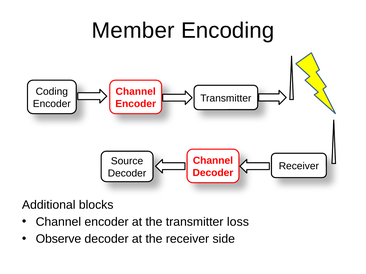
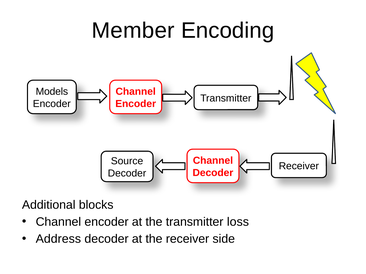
Coding: Coding -> Models
Observe: Observe -> Address
